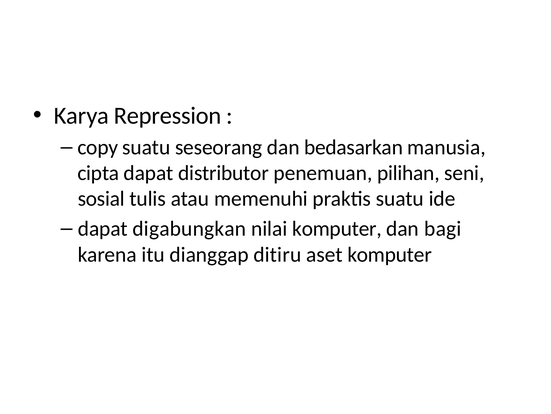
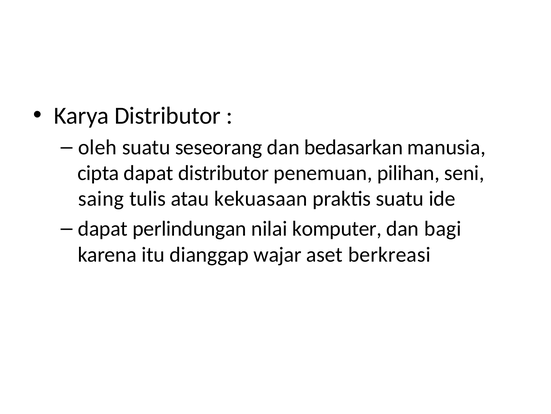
Karya Repression: Repression -> Distributor
copy: copy -> oleh
sosial: sosial -> saing
memenuhi: memenuhi -> kekuasaan
digabungkan: digabungkan -> perlindungan
ditiru: ditiru -> wajar
aset komputer: komputer -> berkreasi
